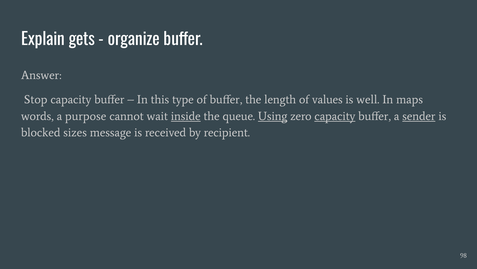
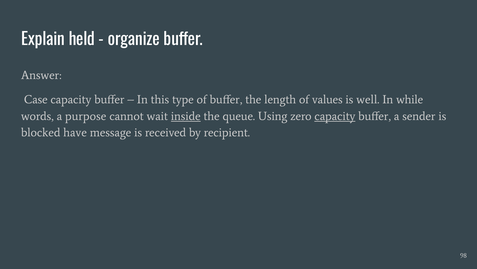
gets: gets -> held
Stop: Stop -> Case
maps: maps -> while
Using underline: present -> none
sender underline: present -> none
sizes: sizes -> have
